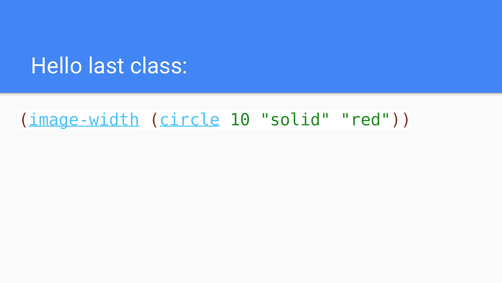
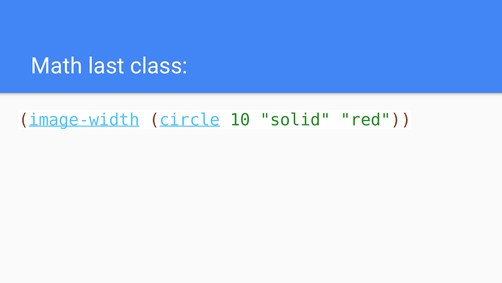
Hello: Hello -> Math
